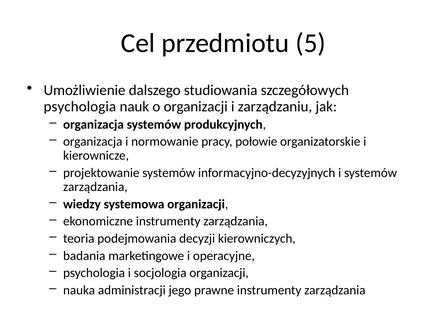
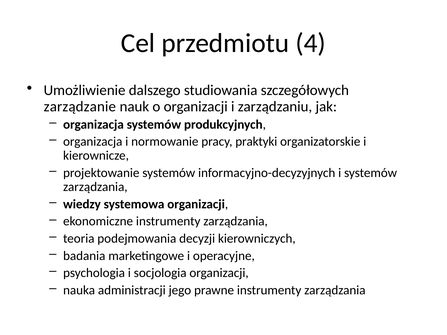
5: 5 -> 4
psychologia at (80, 107): psychologia -> zarządzanie
połowie: połowie -> praktyki
